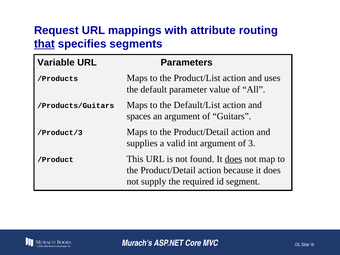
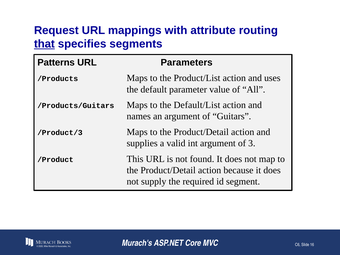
Variable: Variable -> Patterns
spaces: spaces -> names
does at (233, 159) underline: present -> none
